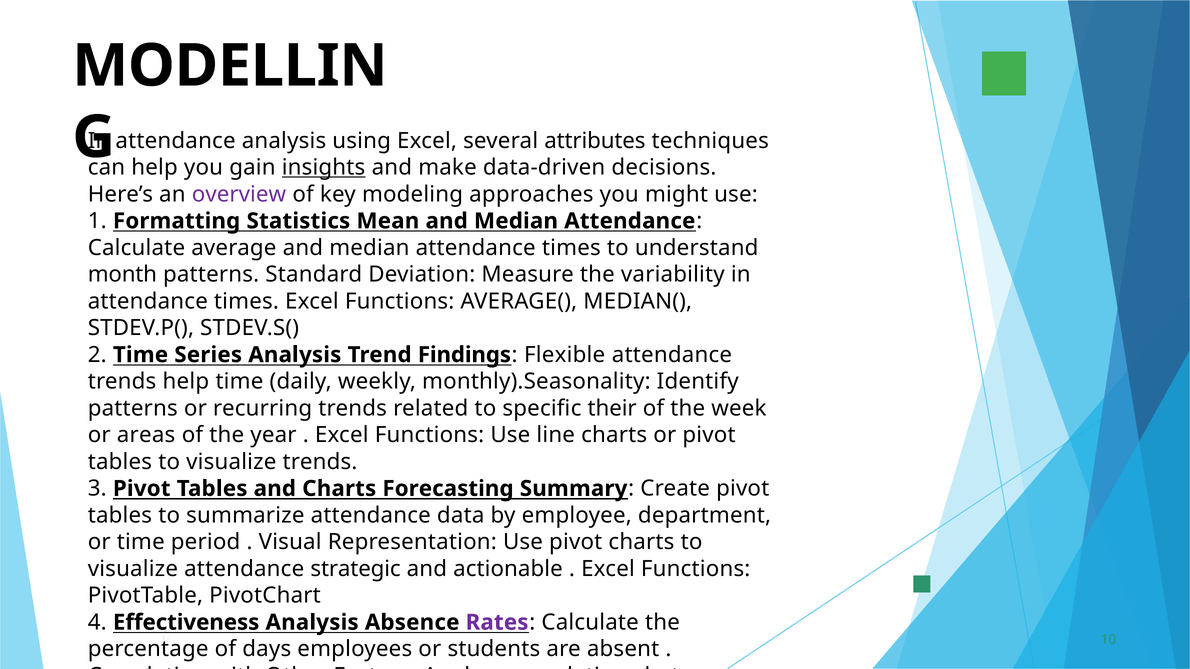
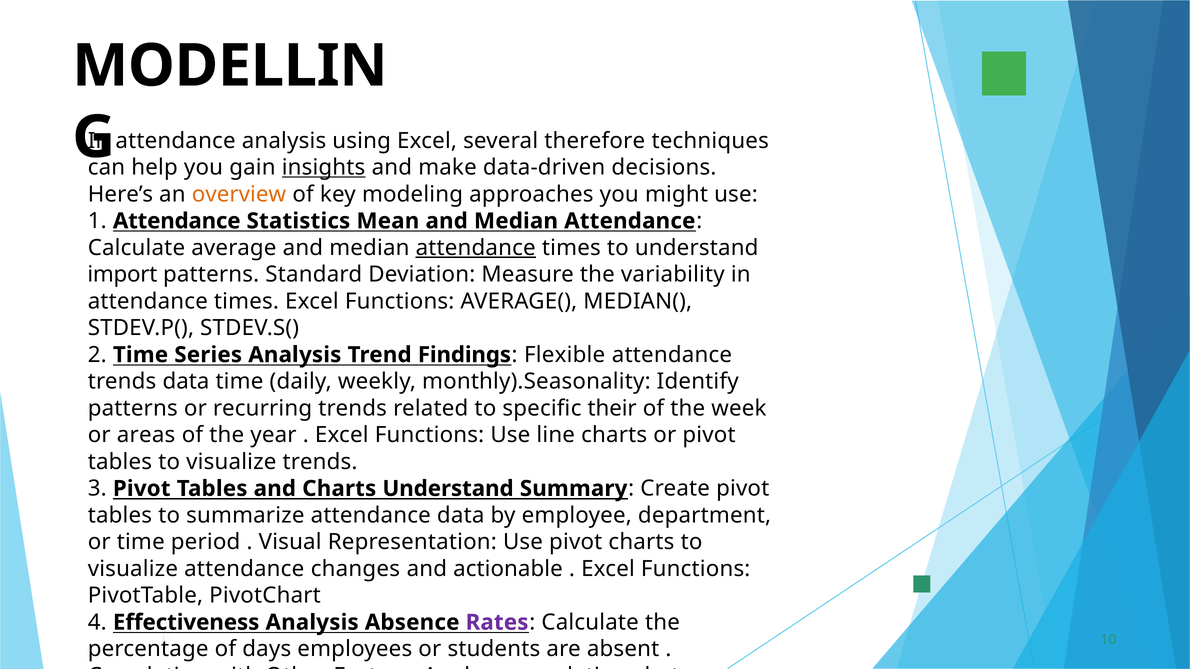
attributes: attributes -> therefore
overview colour: purple -> orange
1 Formatting: Formatting -> Attendance
attendance at (476, 248) underline: none -> present
month: month -> import
trends help: help -> data
Charts Forecasting: Forecasting -> Understand
strategic: strategic -> changes
